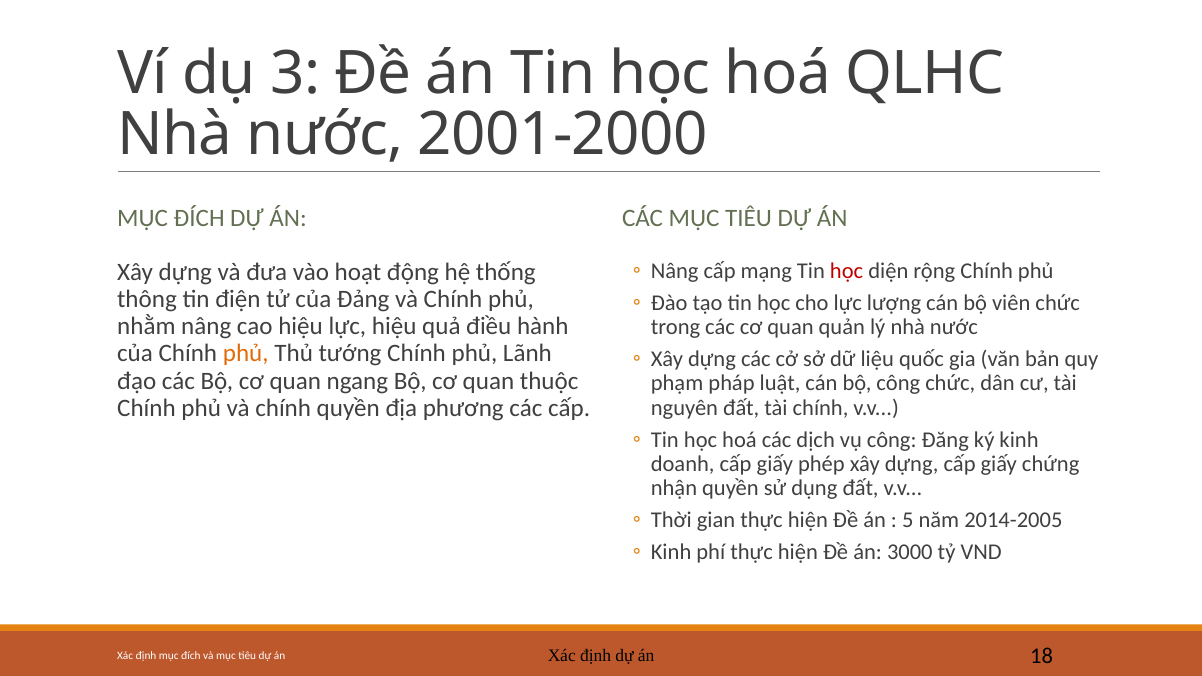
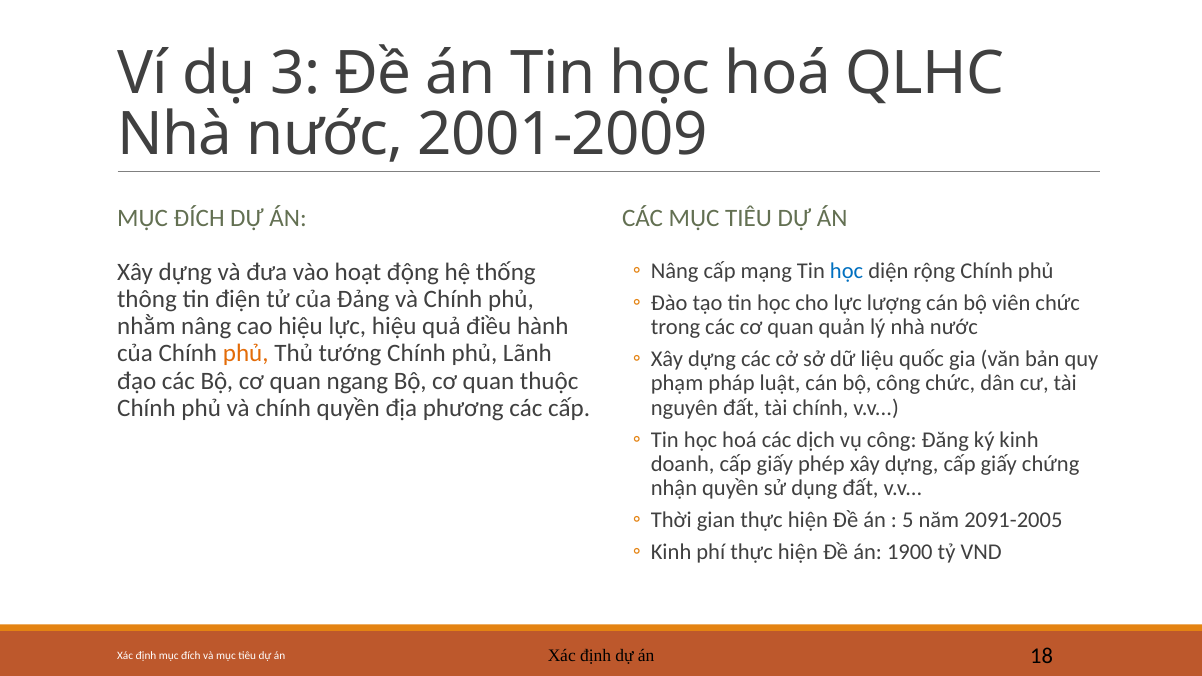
2001-2000: 2001-2000 -> 2001-2009
học at (847, 271) colour: red -> blue
2014-2005: 2014-2005 -> 2091-2005
3000: 3000 -> 1900
